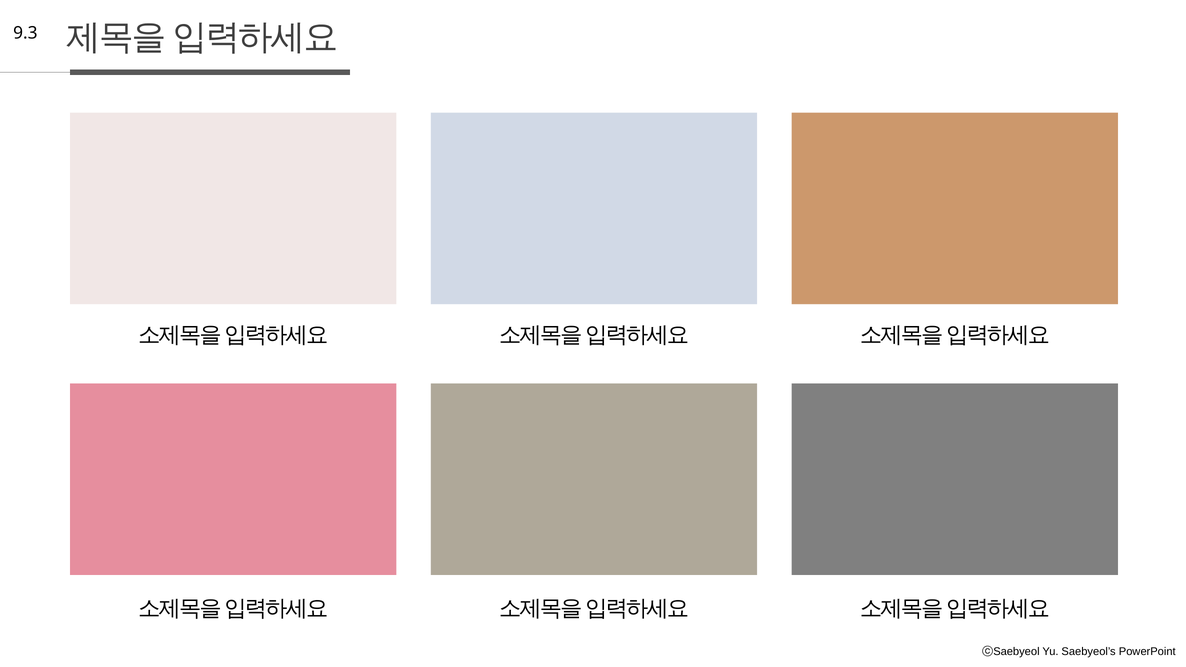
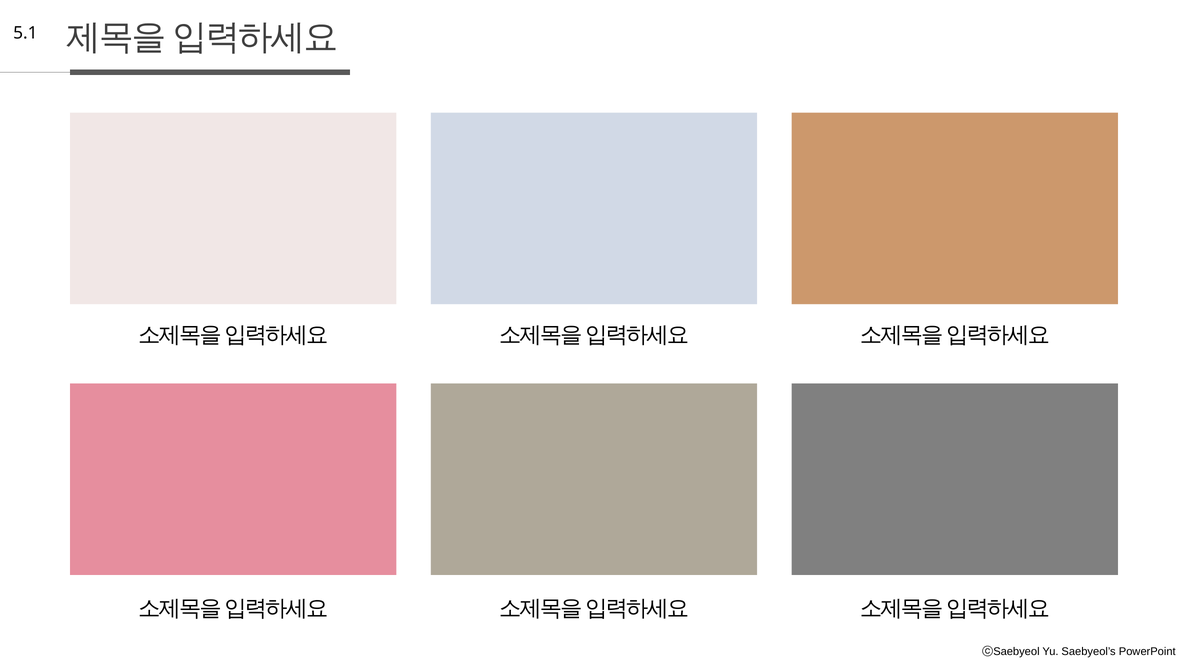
9.3: 9.3 -> 5.1
